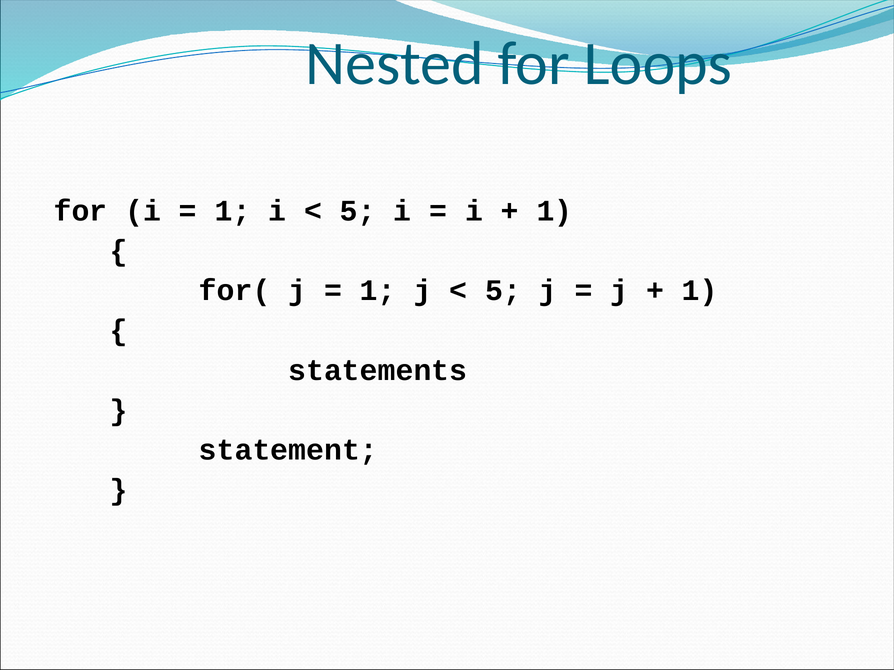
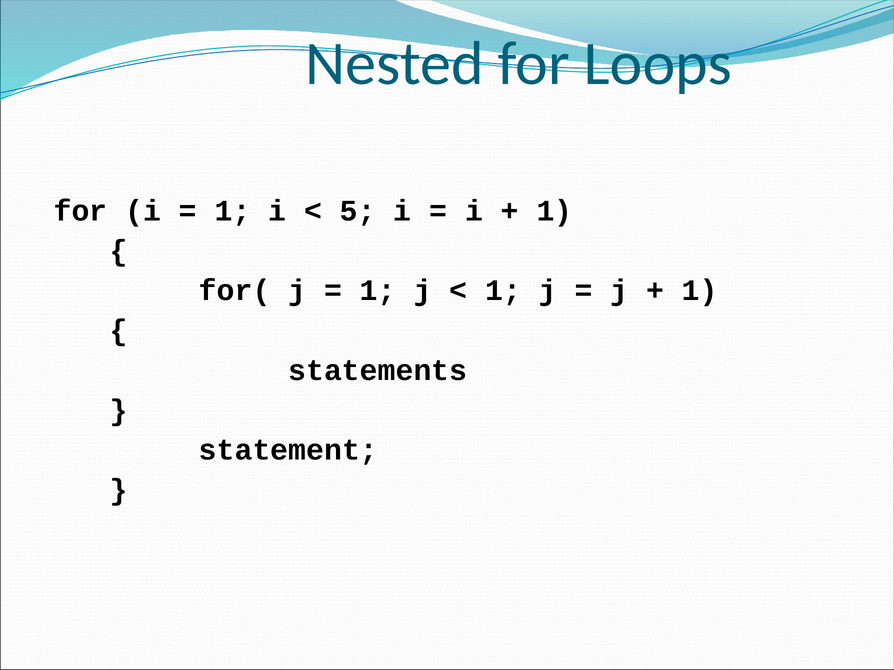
5 at (503, 291): 5 -> 1
